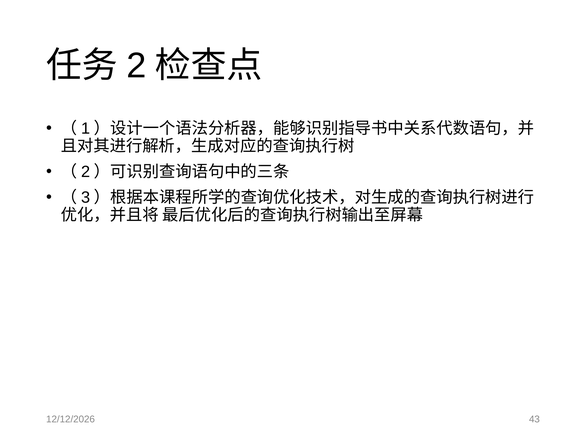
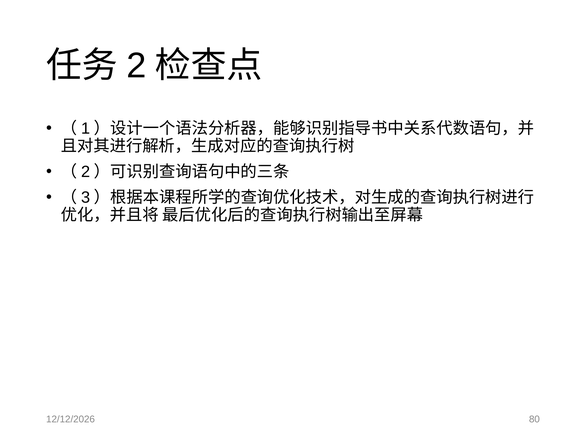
43: 43 -> 80
